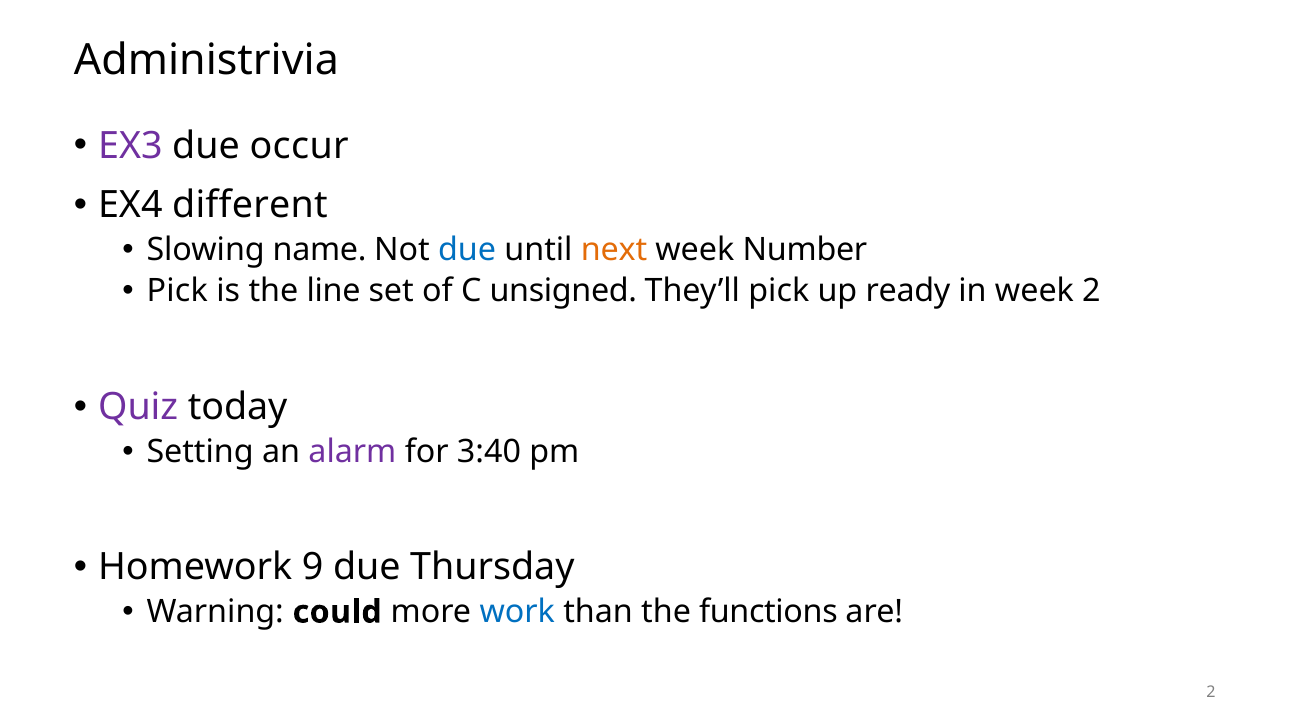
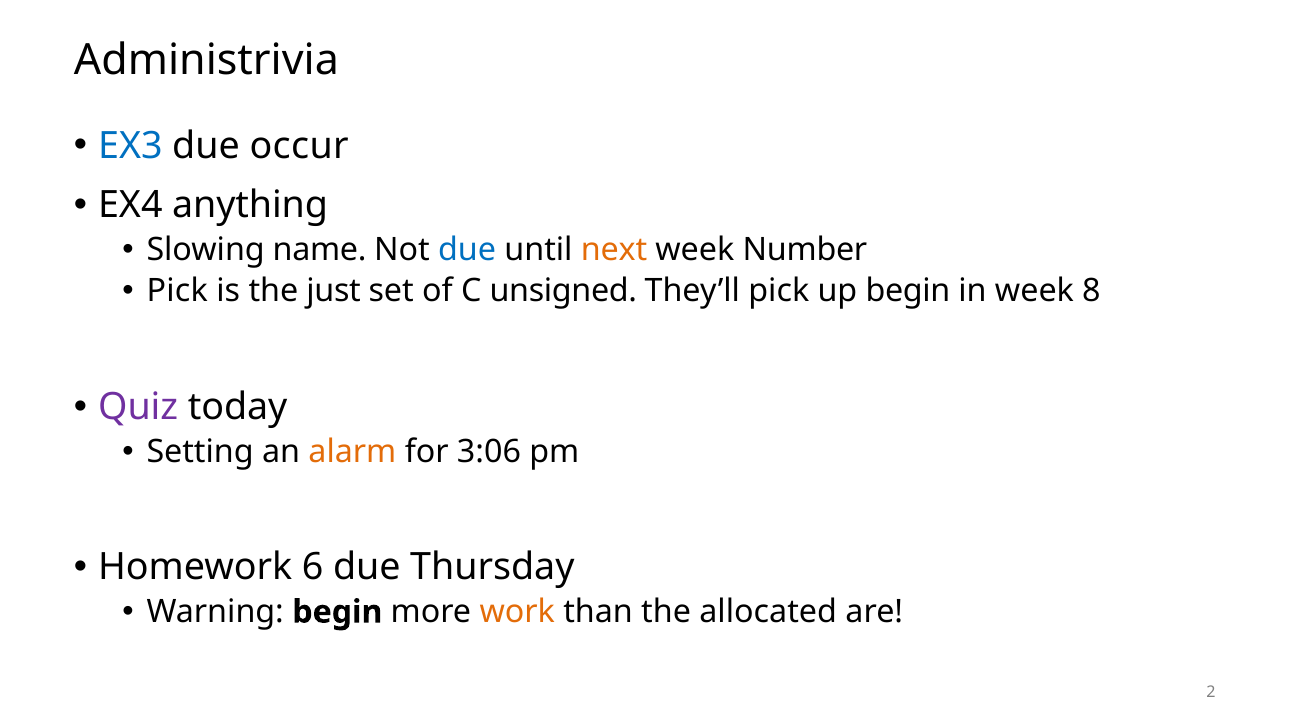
EX3 colour: purple -> blue
different: different -> anything
line: line -> just
up ready: ready -> begin
week 2: 2 -> 8
alarm colour: purple -> orange
3:40: 3:40 -> 3:06
9: 9 -> 6
Warning could: could -> begin
work colour: blue -> orange
functions: functions -> allocated
